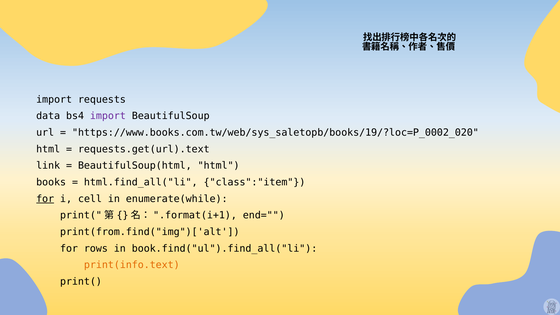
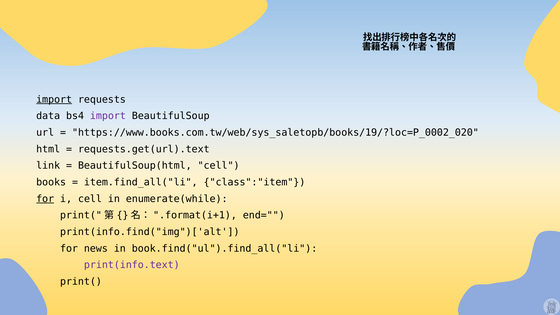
import at (54, 99) underline: none -> present
BeautifulSoup(html html: html -> cell
html.find_all("li: html.find_all("li -> item.find_all("li
print(from.find("img")['alt: print(from.find("img")['alt -> print(info.find("img")['alt
rows: rows -> news
print(info.text colour: orange -> purple
